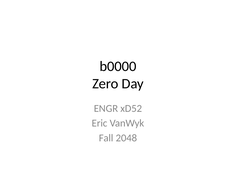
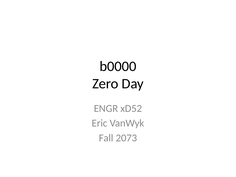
2048: 2048 -> 2073
